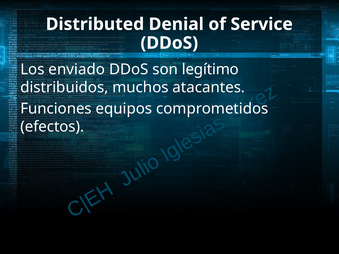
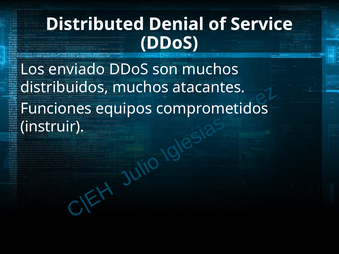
son legítimo: legítimo -> muchos
efectos: efectos -> instruir
